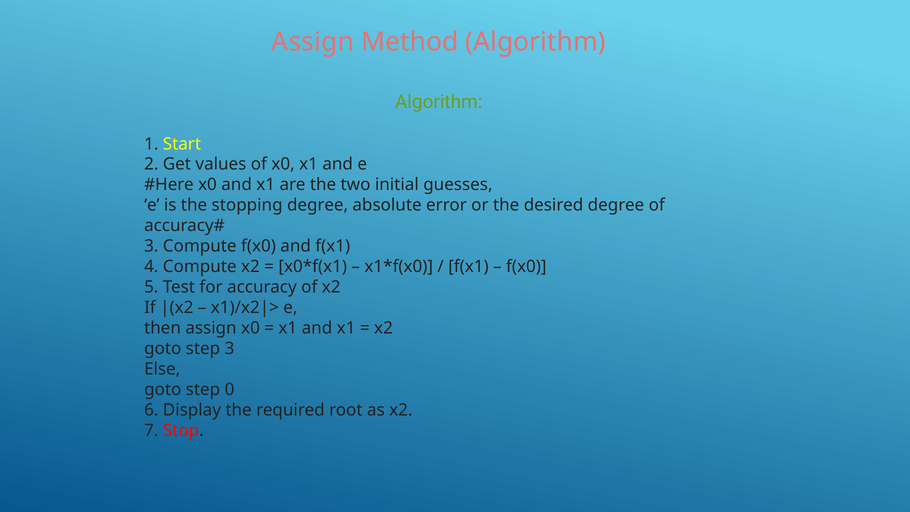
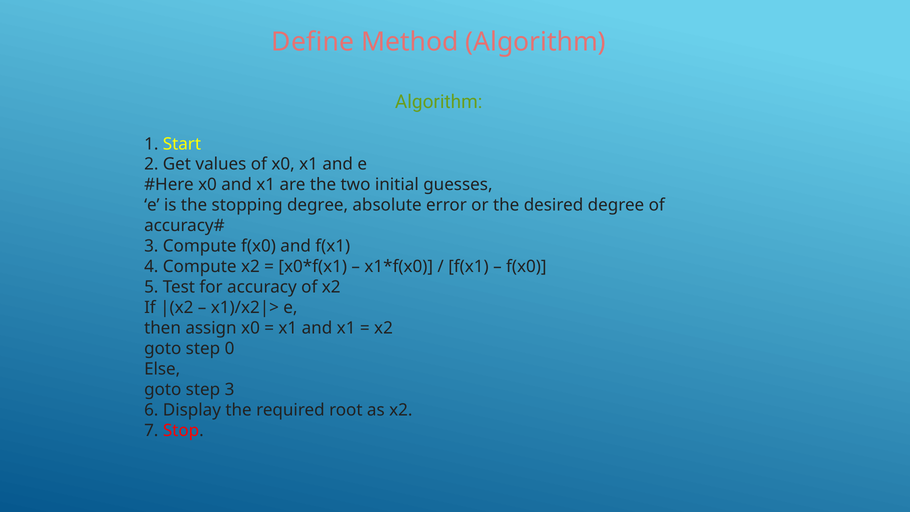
Assign at (313, 42): Assign -> Define
step 3: 3 -> 0
step 0: 0 -> 3
